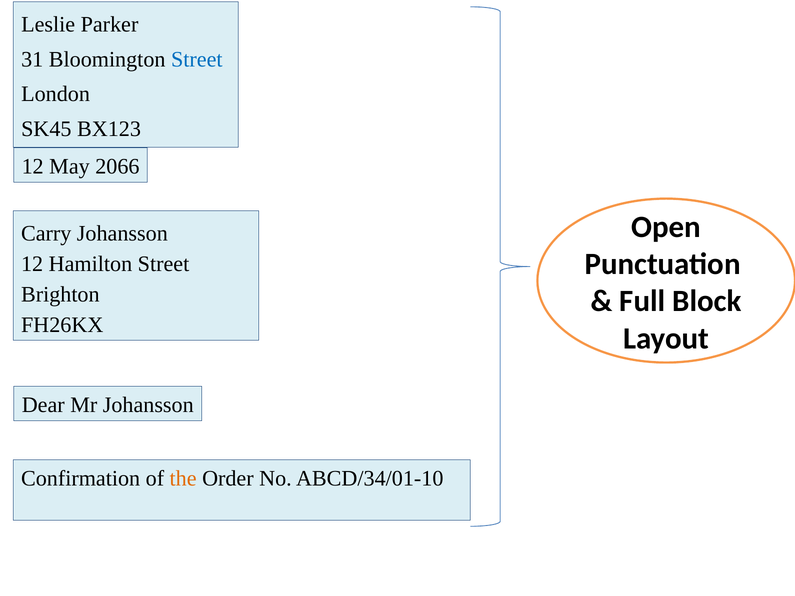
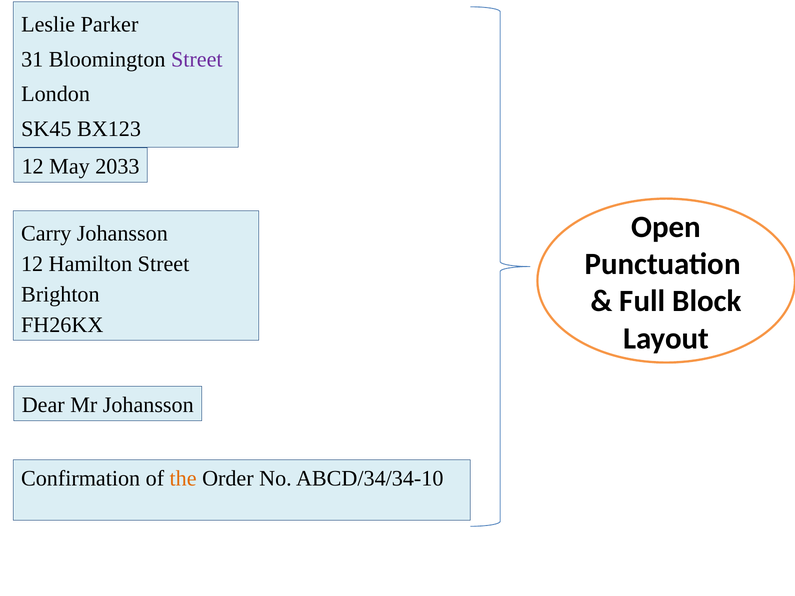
Street at (197, 59) colour: blue -> purple
2066: 2066 -> 2033
ABCD/34/01-10: ABCD/34/01-10 -> ABCD/34/34-10
